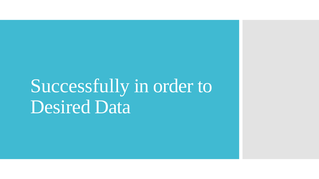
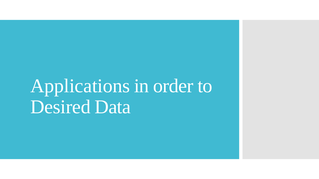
Successfully: Successfully -> Applications
